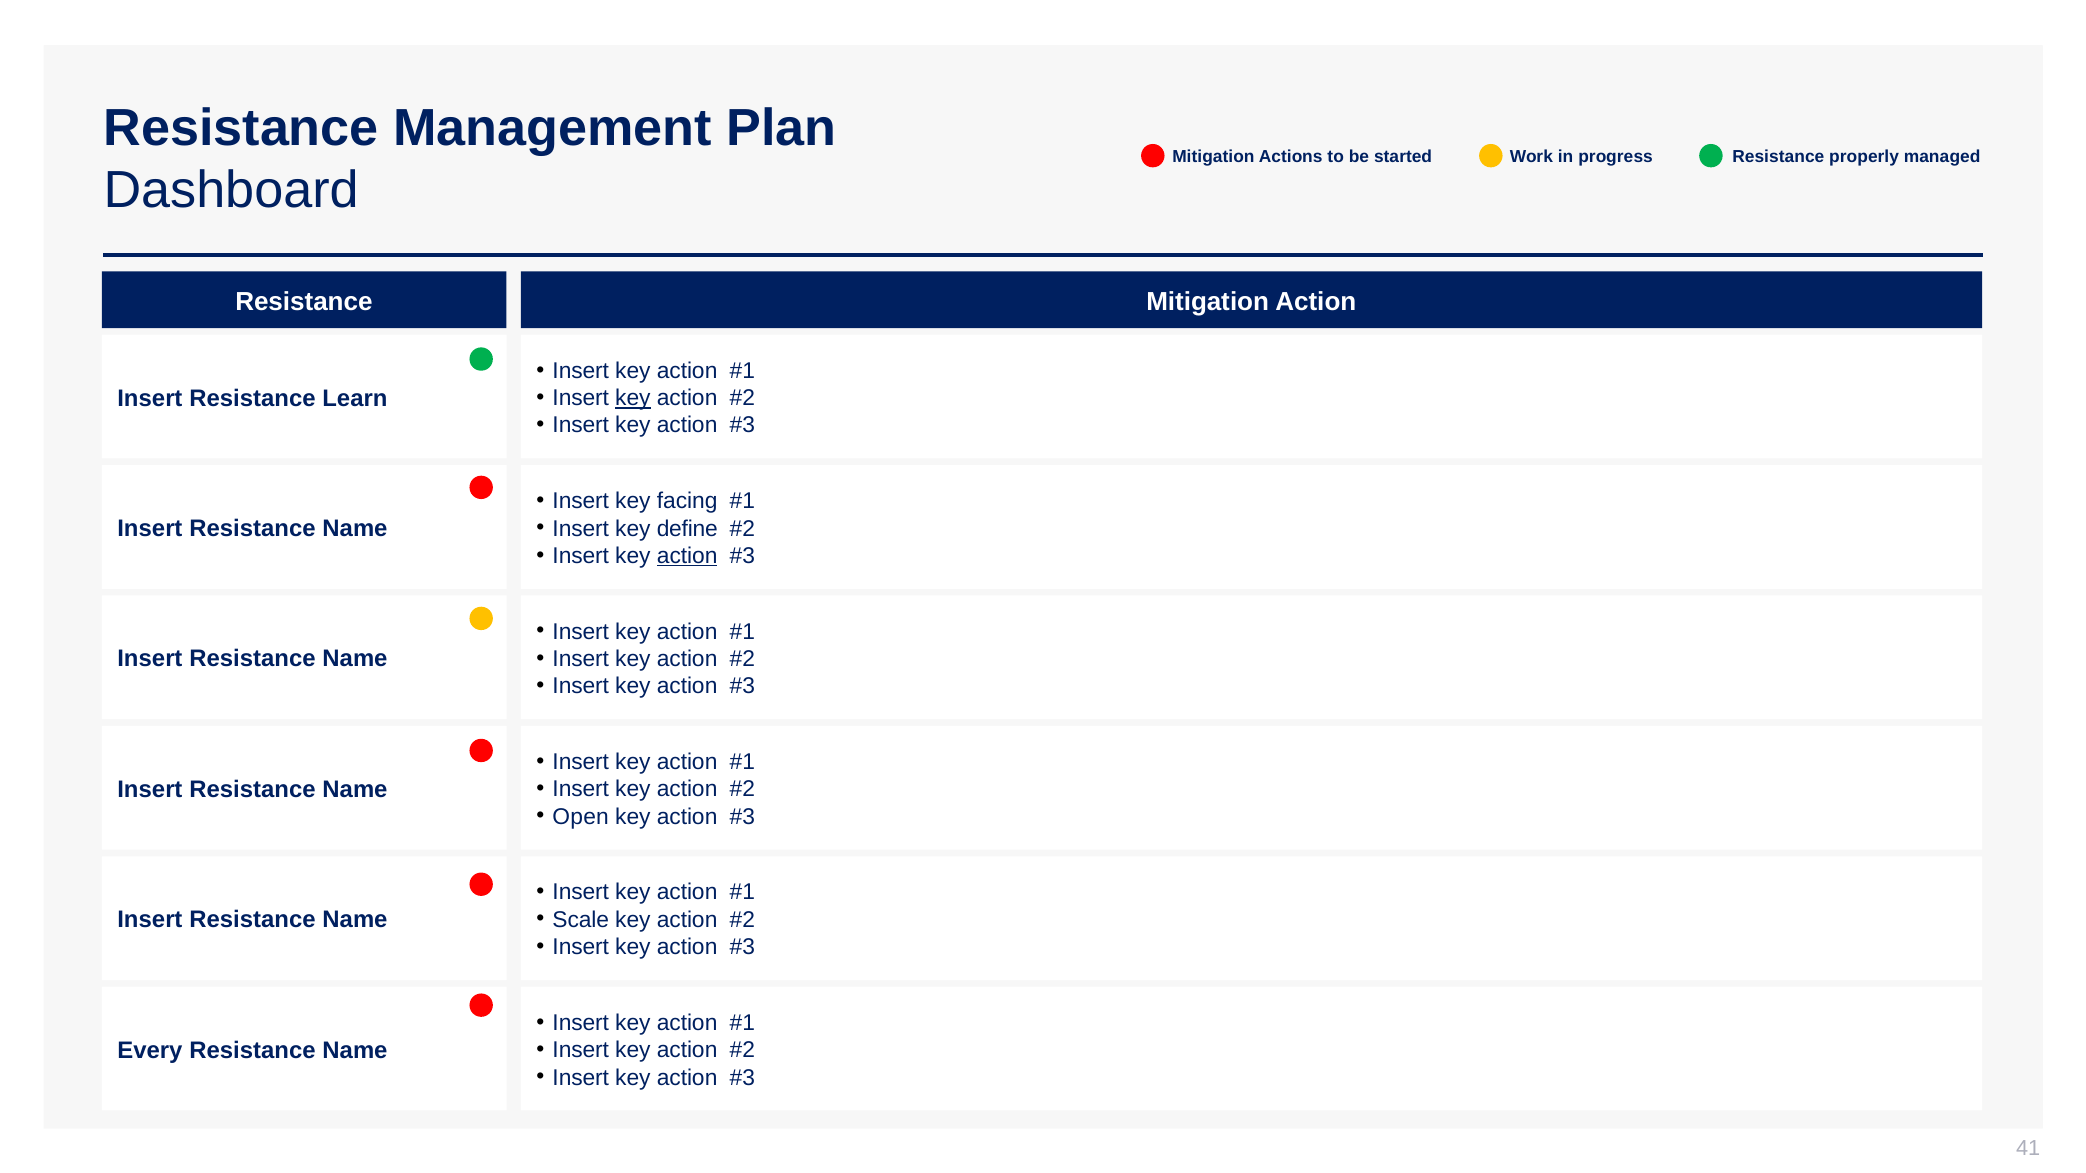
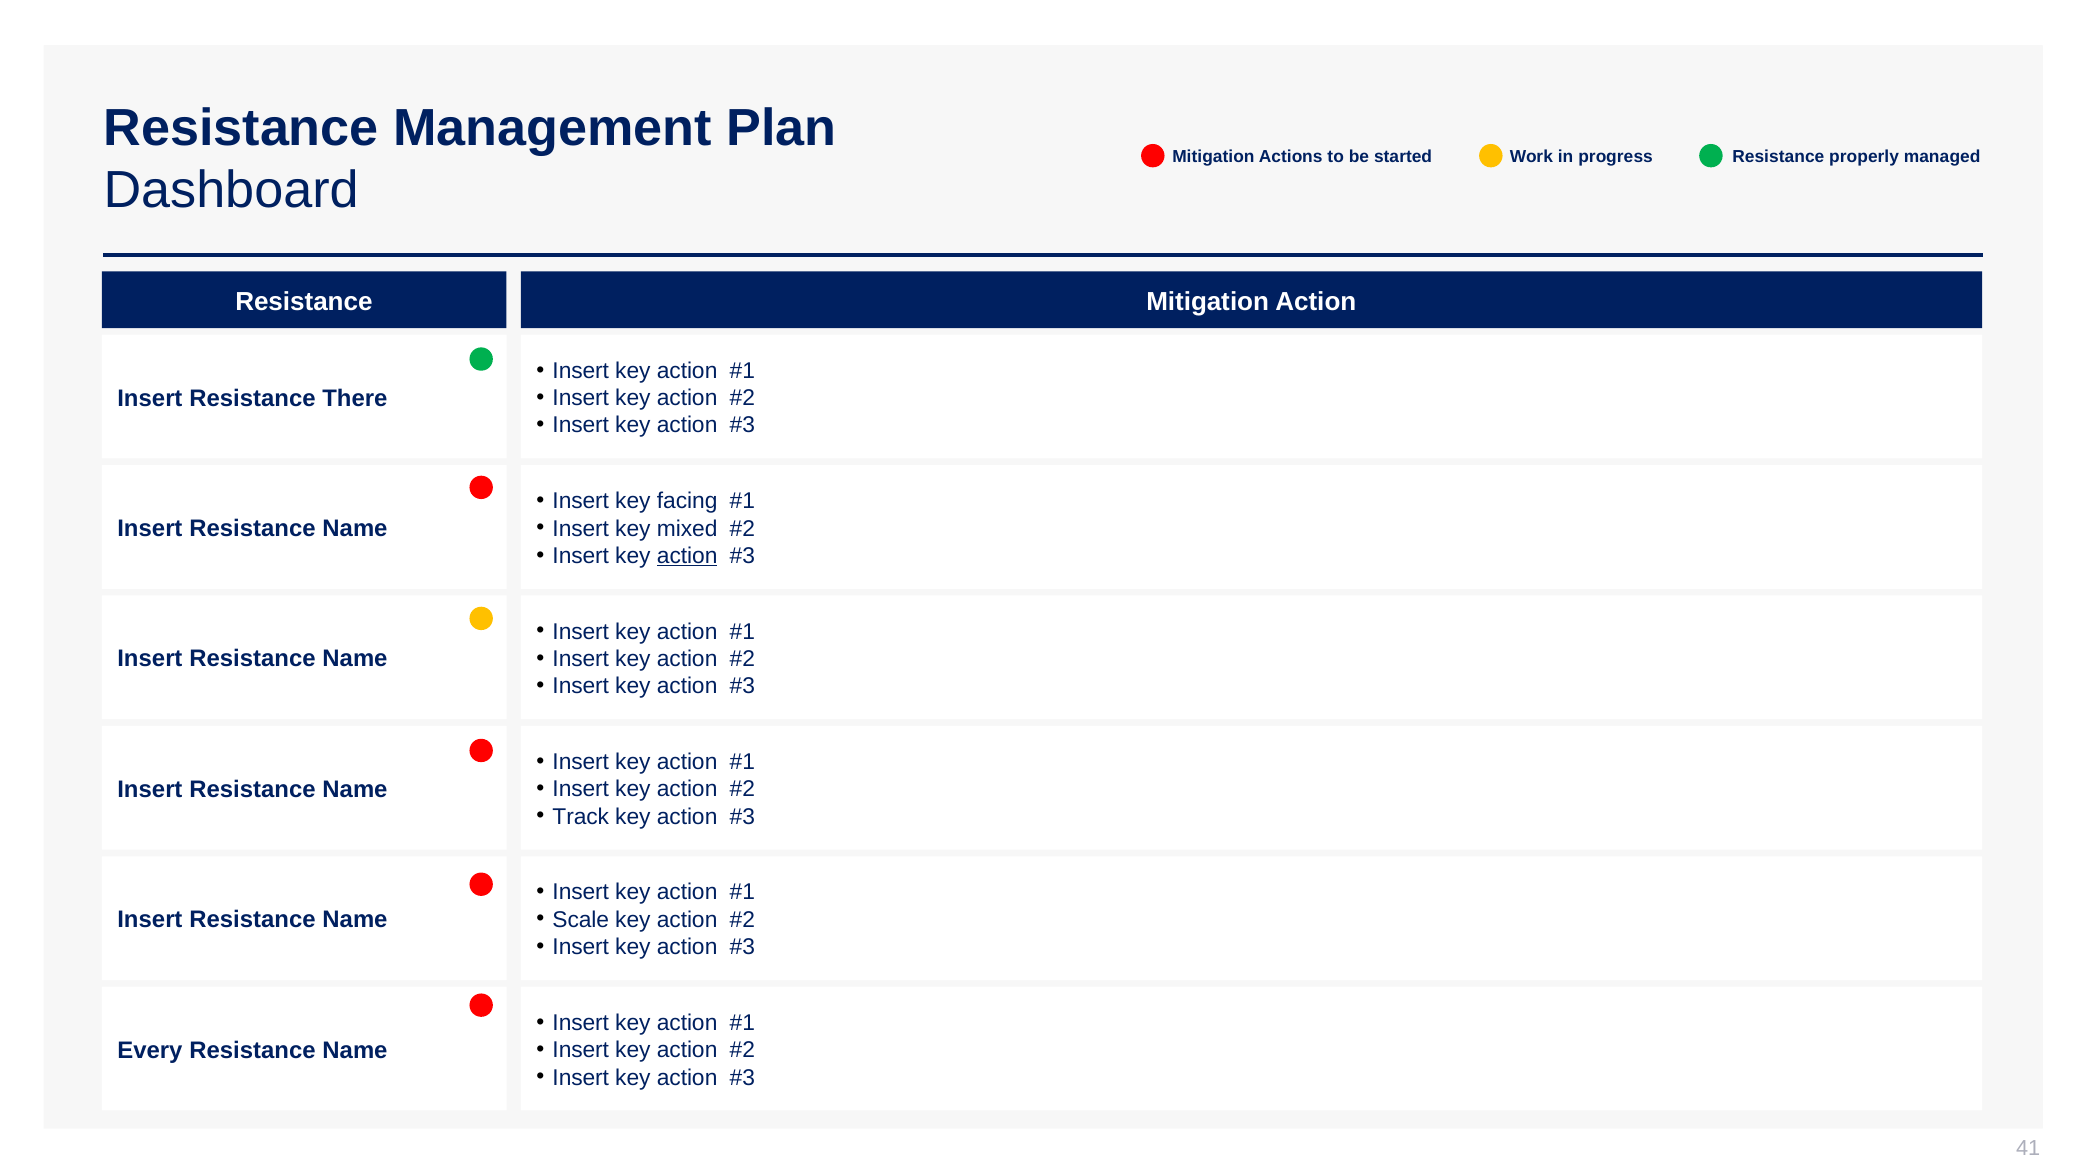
key at (633, 398) underline: present -> none
Learn: Learn -> There
define: define -> mixed
Open: Open -> Track
